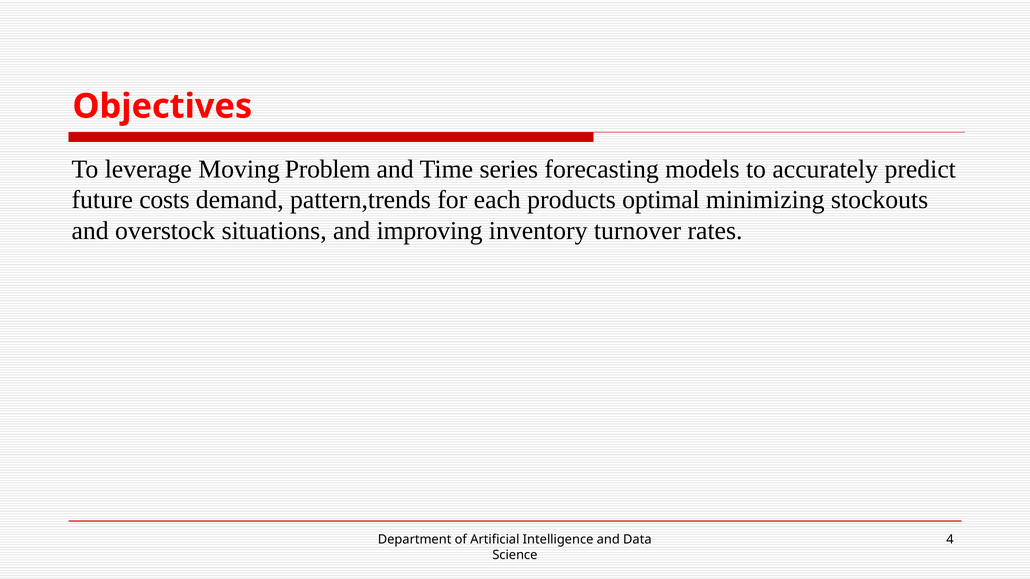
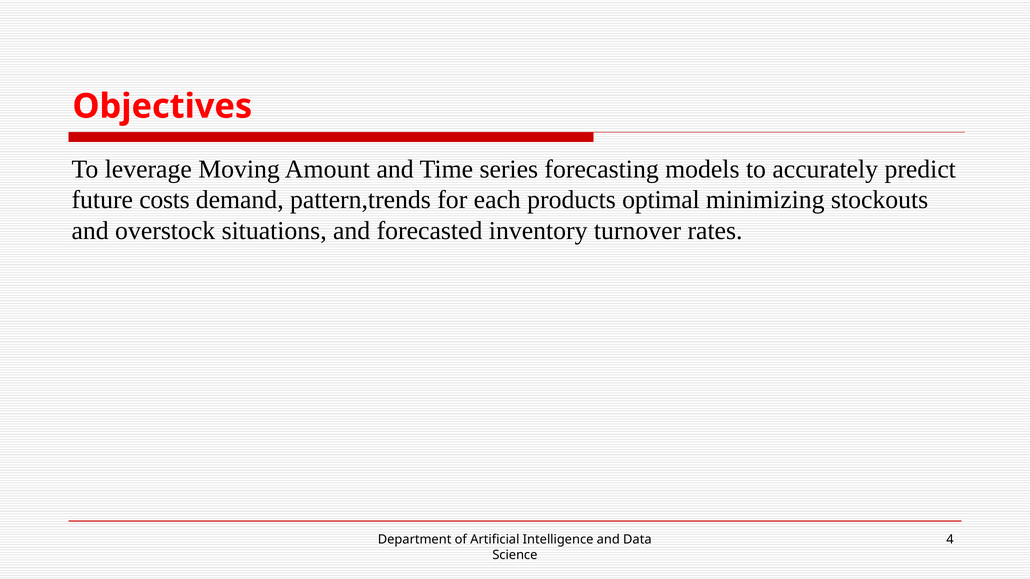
Problem: Problem -> Amount
improving: improving -> forecasted
